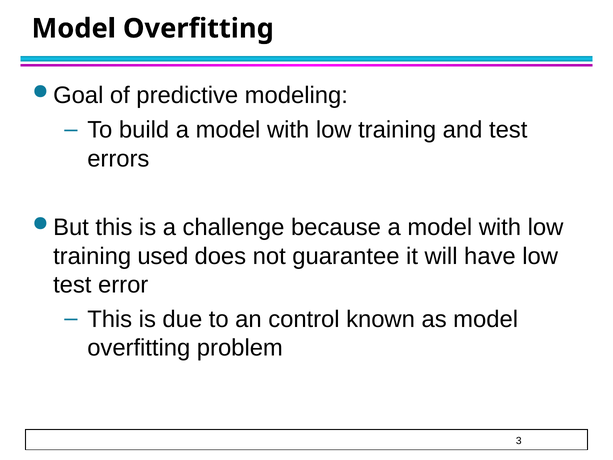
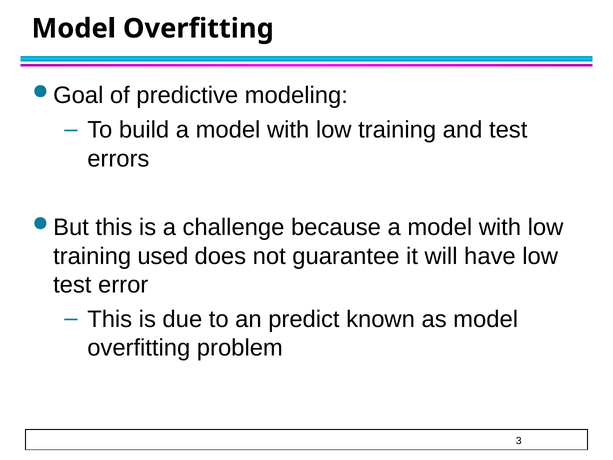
control: control -> predict
